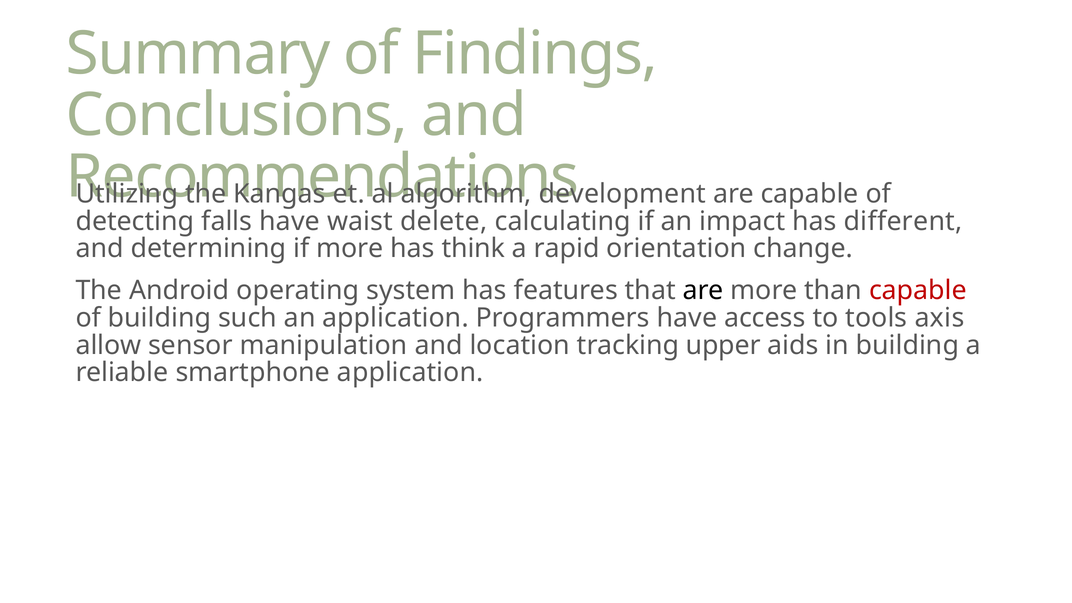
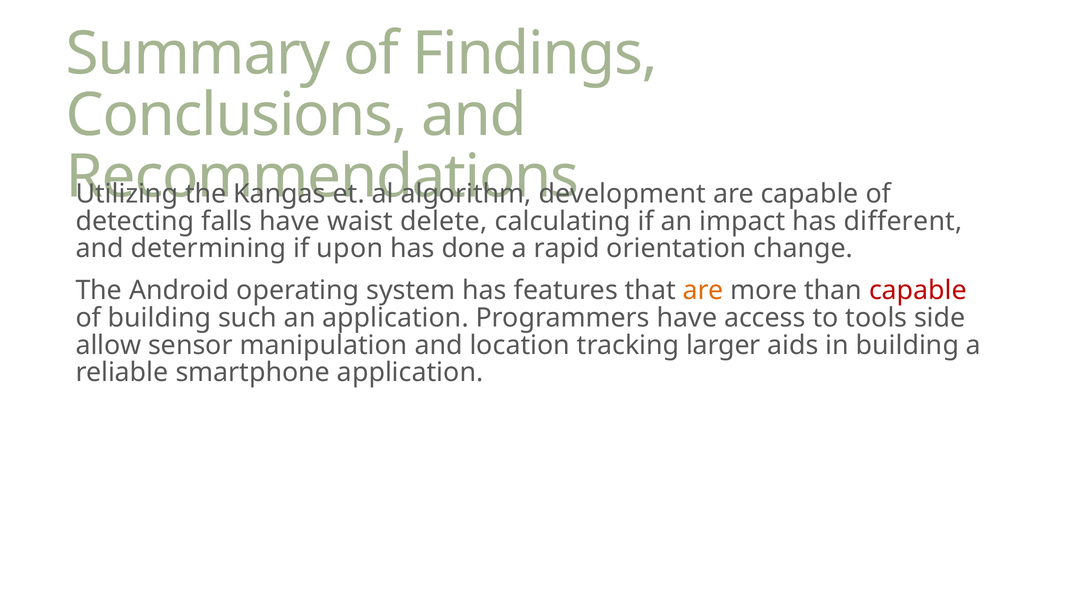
if more: more -> upon
think: think -> done
are at (703, 290) colour: black -> orange
axis: axis -> side
upper: upper -> larger
